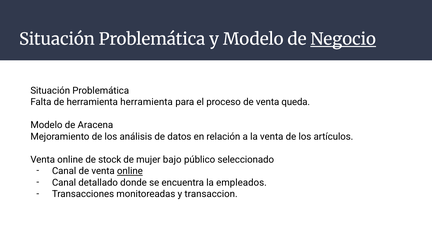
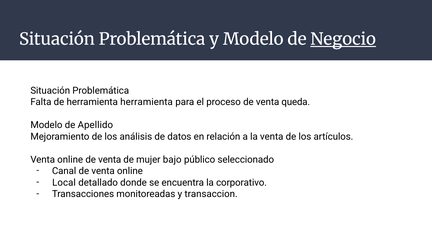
Aracena: Aracena -> Apellido
online de stock: stock -> venta
online at (130, 171) underline: present -> none
Canal at (64, 183): Canal -> Local
empleados: empleados -> corporativo
